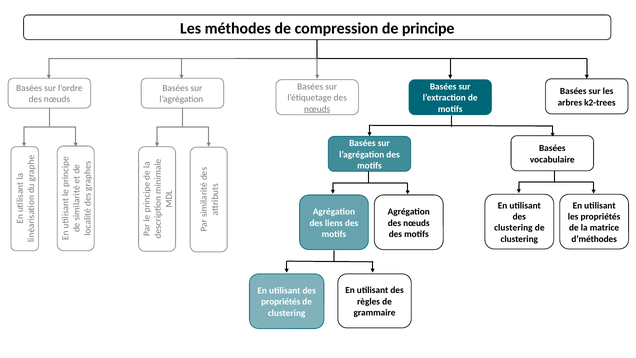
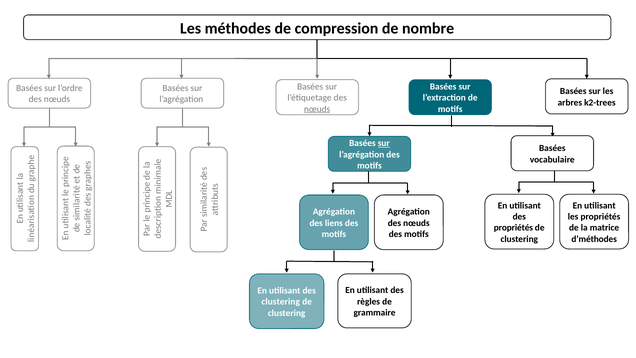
principe: principe -> nombre
sur at (384, 143) underline: none -> present
clustering at (513, 228): clustering -> propriétés
propriétés at (281, 302): propriétés -> clustering
